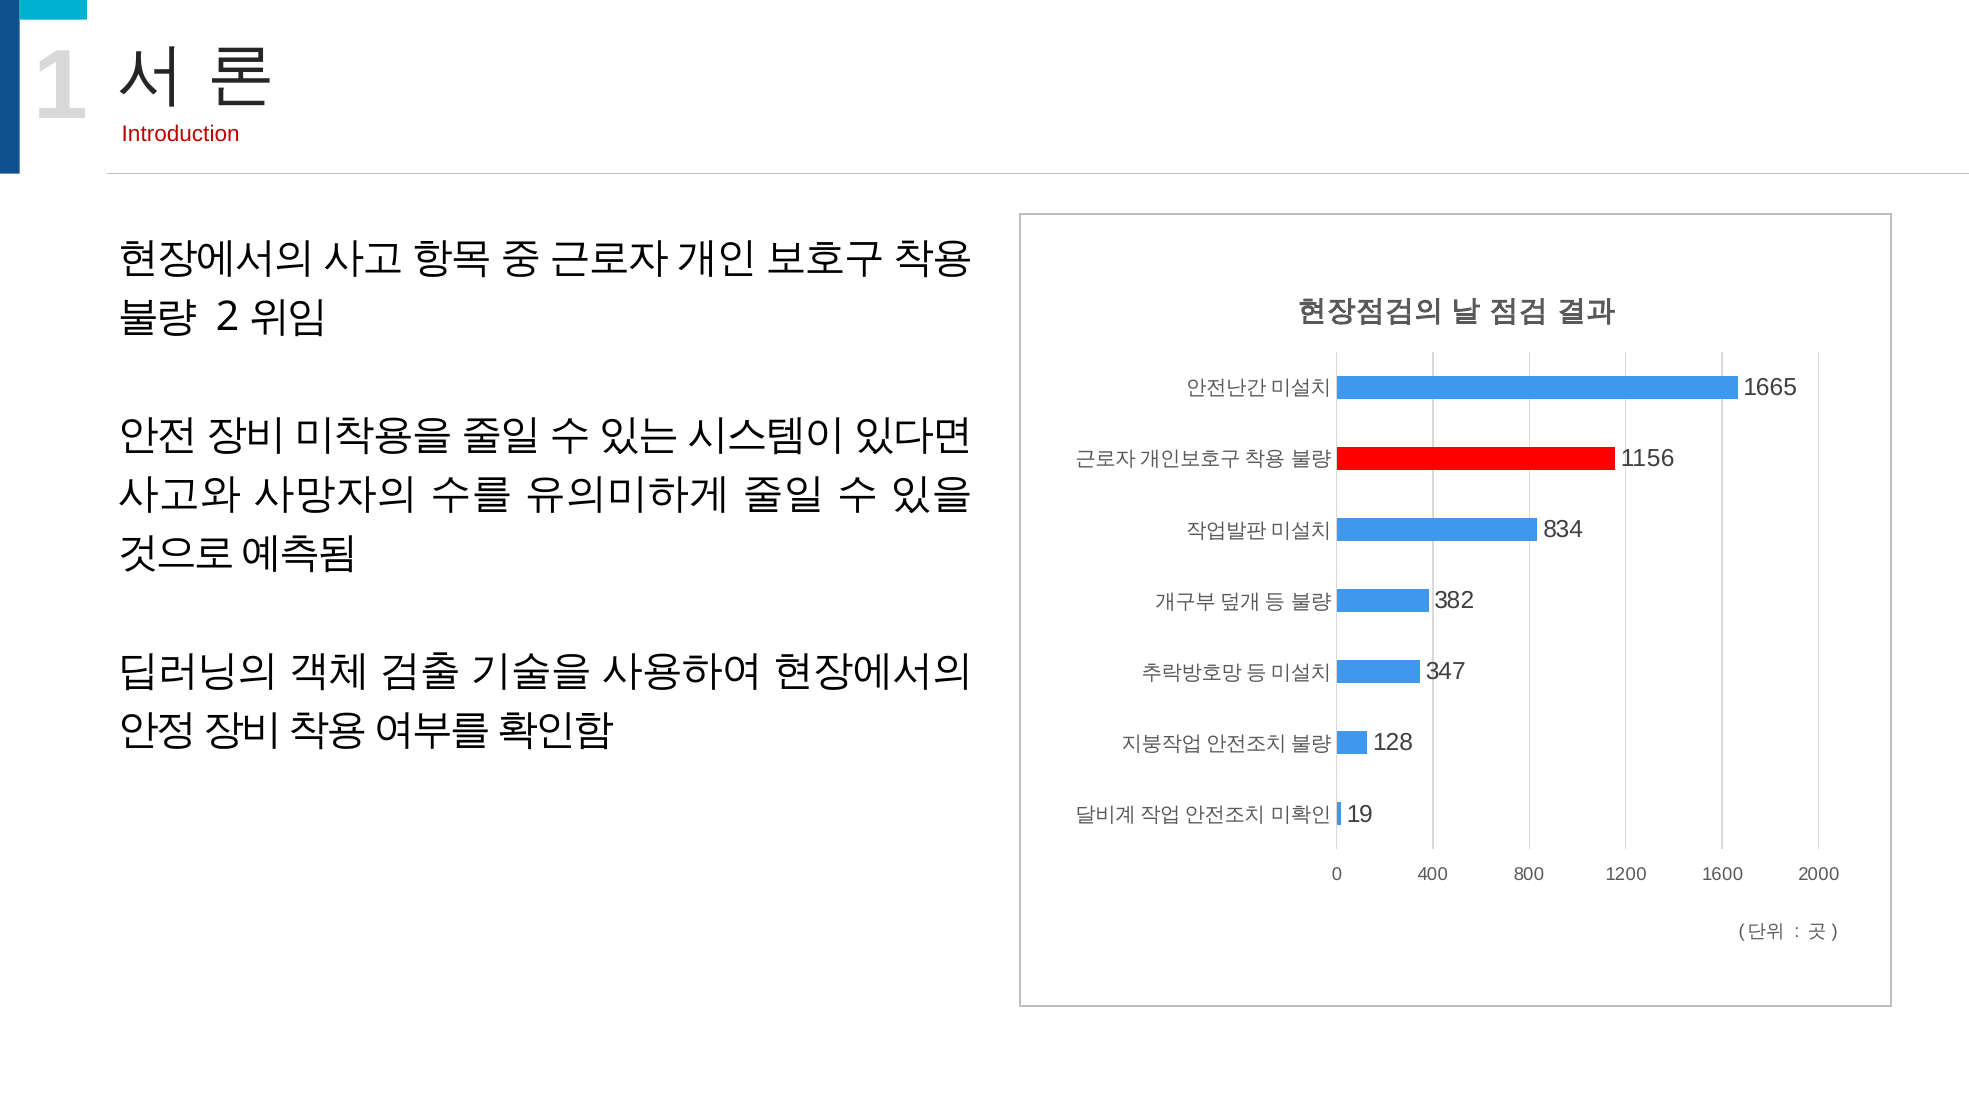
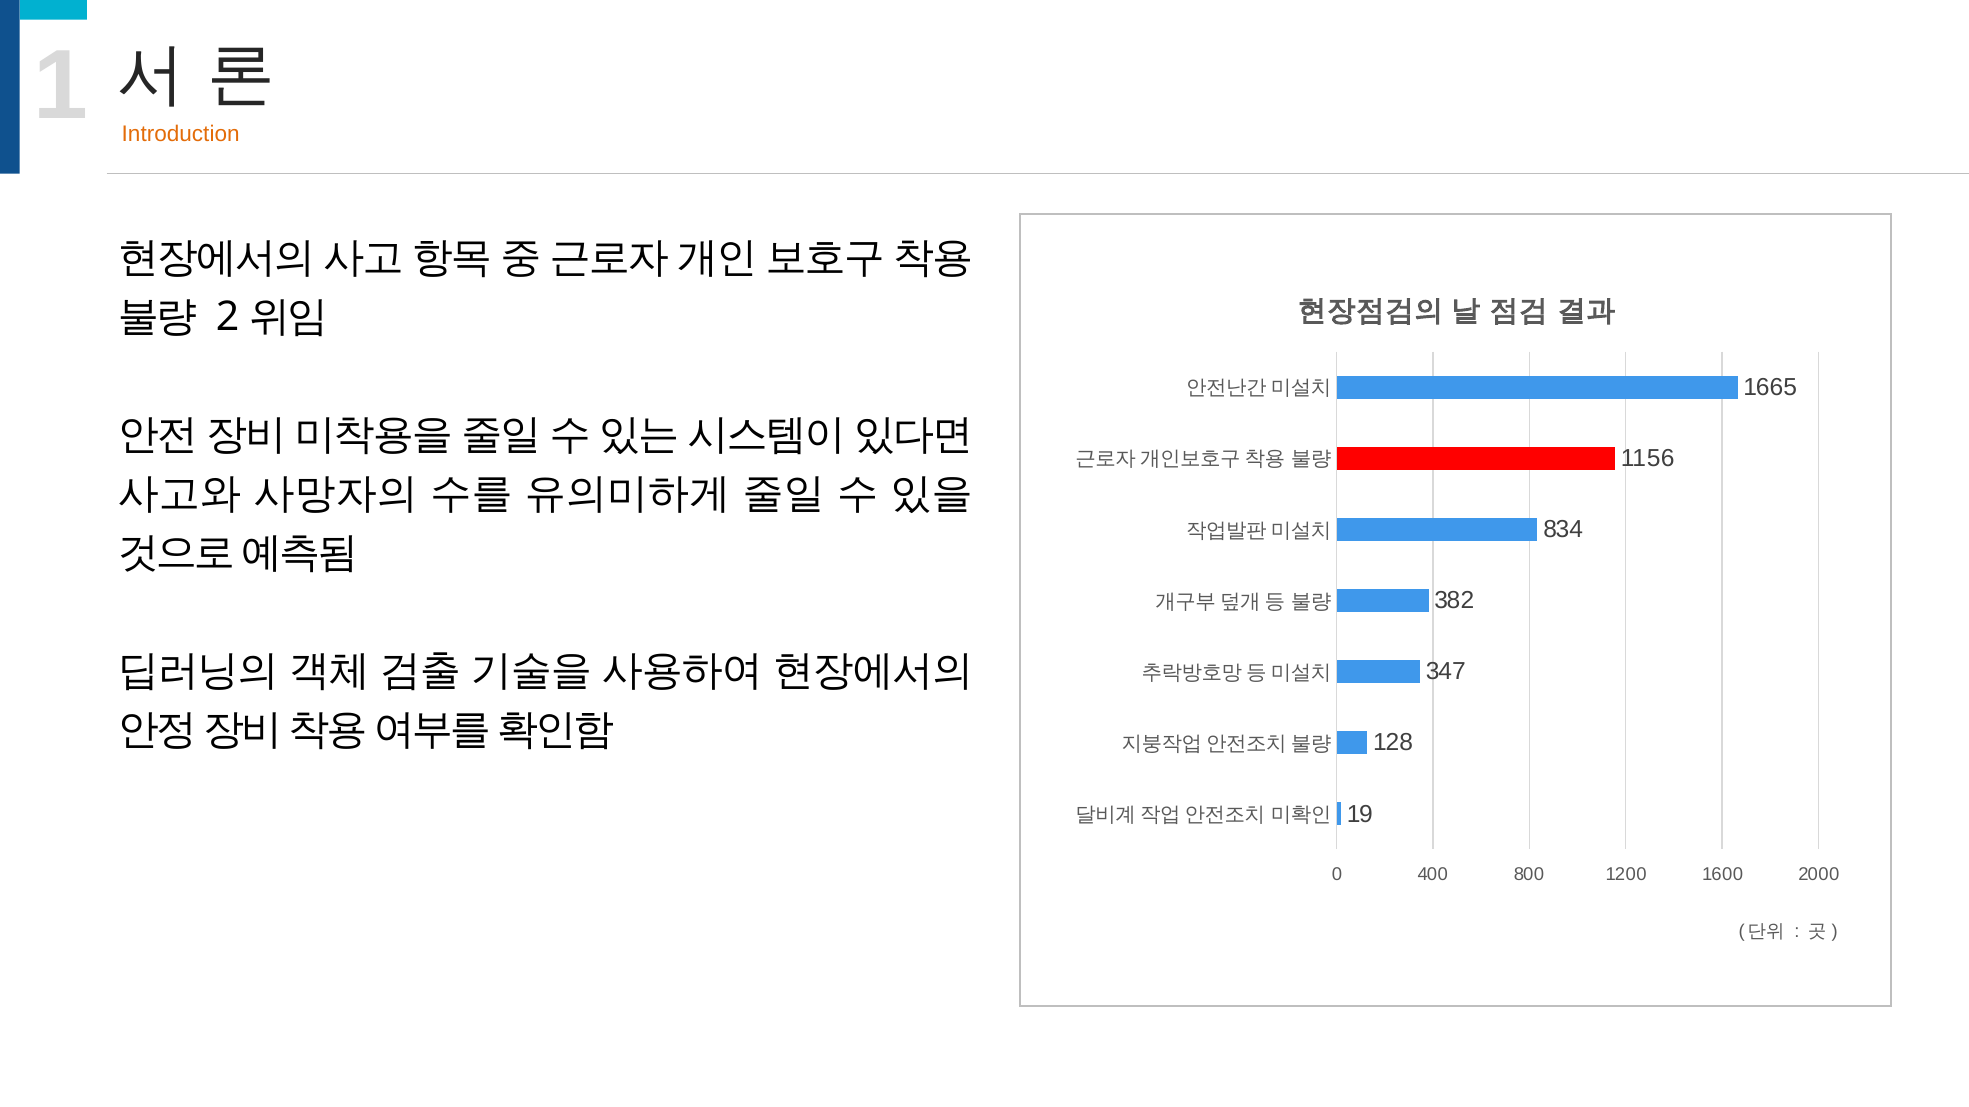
Introduction colour: red -> orange
